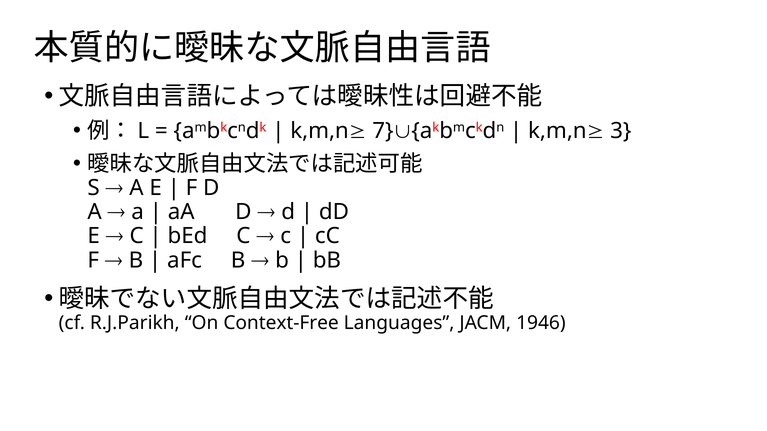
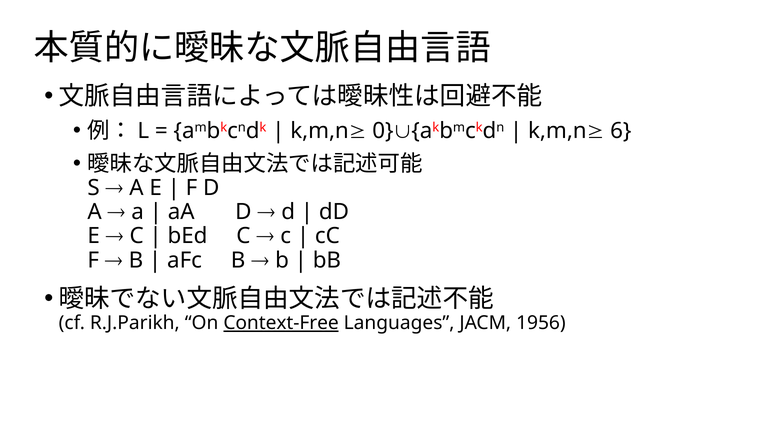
7: 7 -> 0
3: 3 -> 6
Context-Free underline: none -> present
1946: 1946 -> 1956
